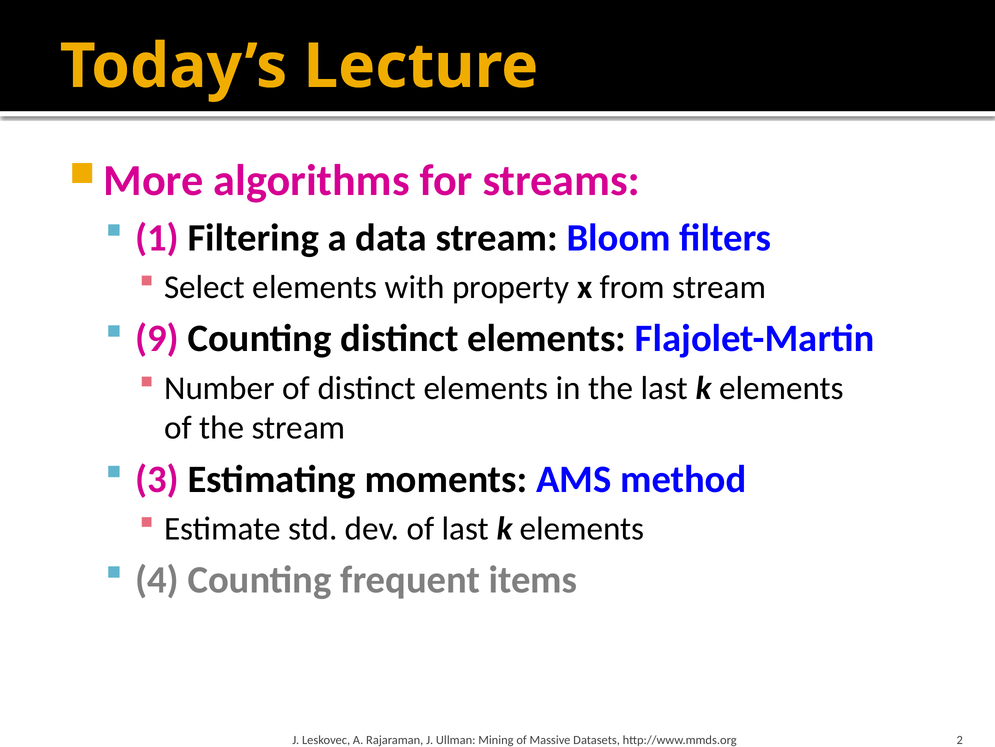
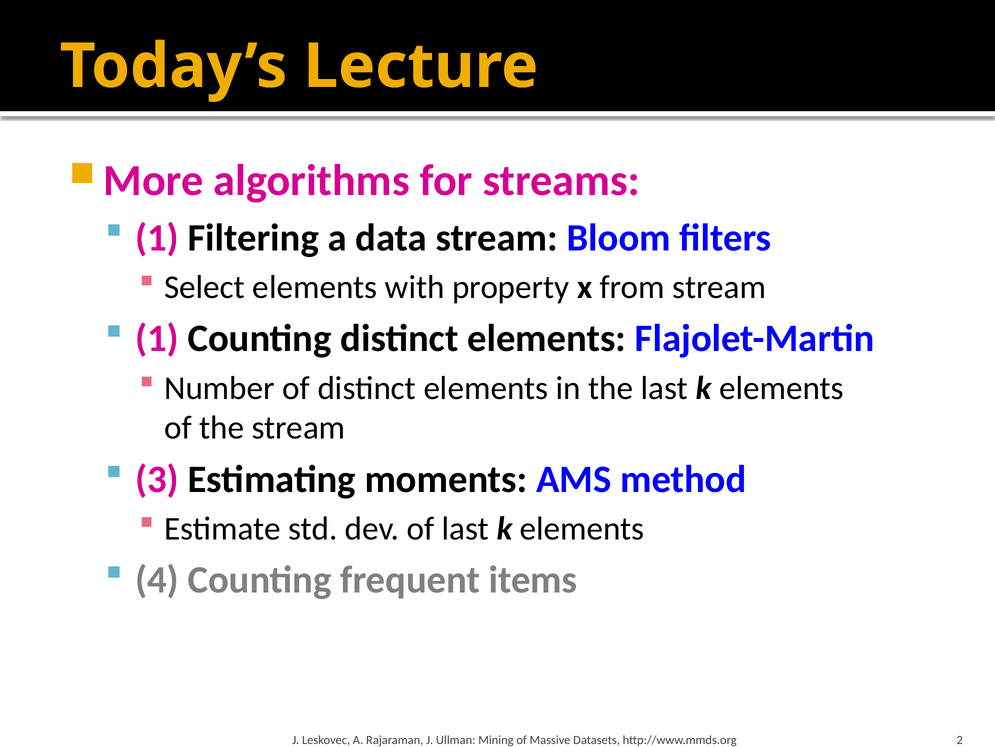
9 at (157, 338): 9 -> 1
